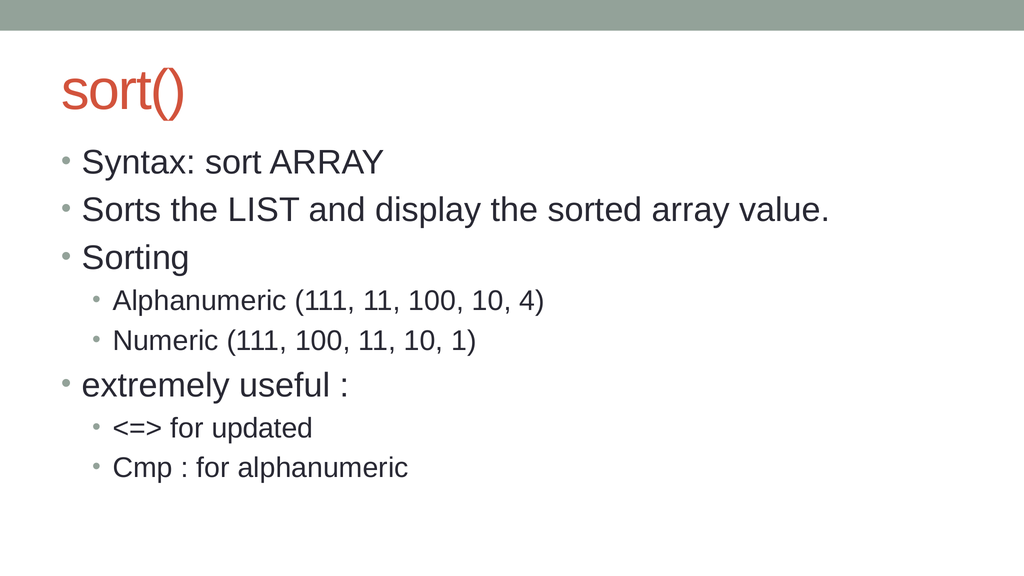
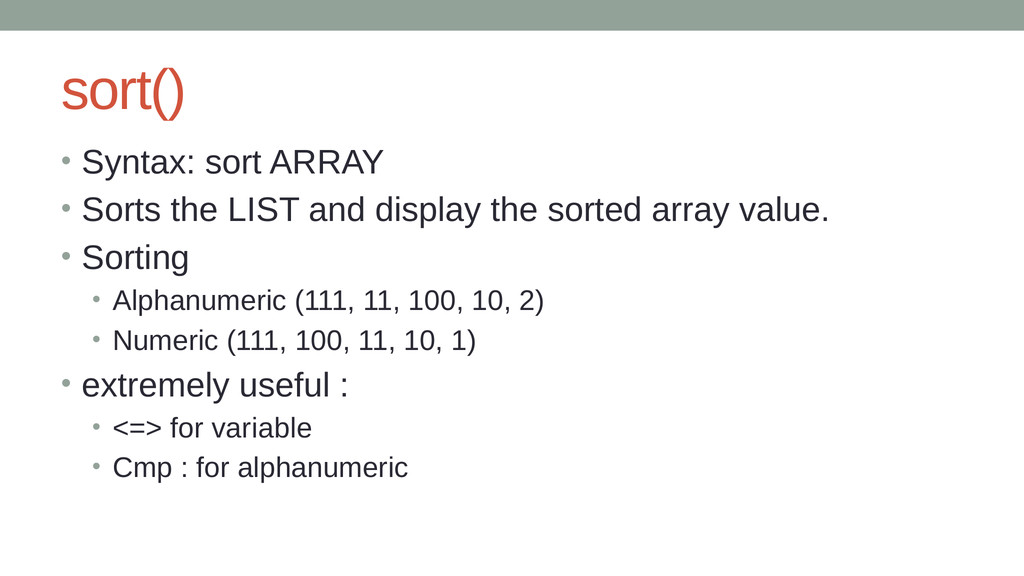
4: 4 -> 2
updated: updated -> variable
